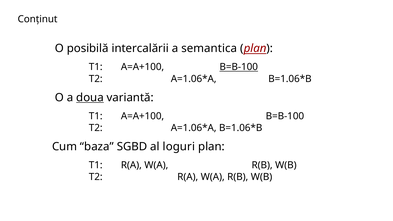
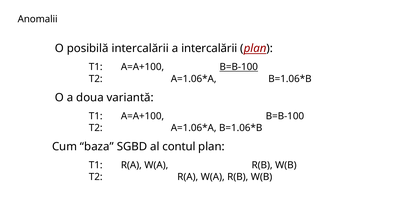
Conținut: Conținut -> Anomalii
a semantica: semantica -> intercalării
doua underline: present -> none
loguri: loguri -> contul
